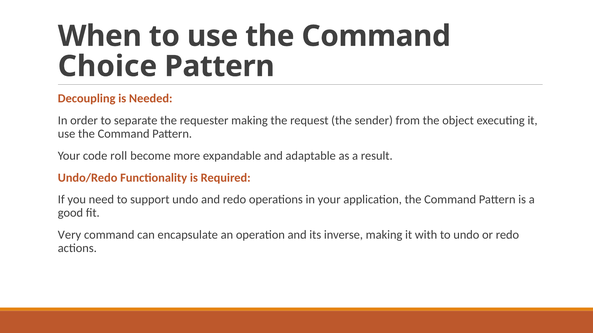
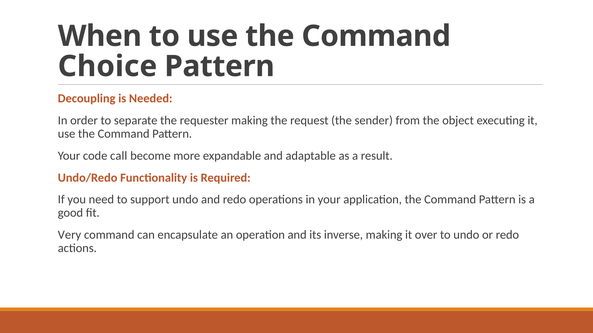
roll: roll -> call
with: with -> over
